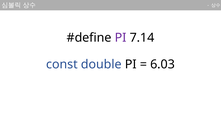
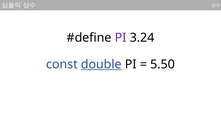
7.14: 7.14 -> 3.24
double underline: none -> present
6.03: 6.03 -> 5.50
